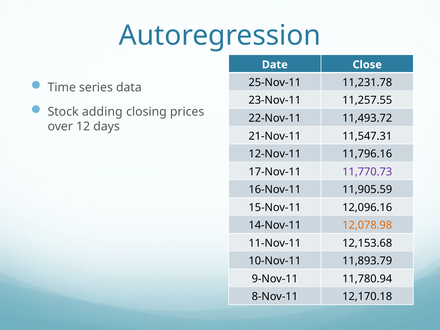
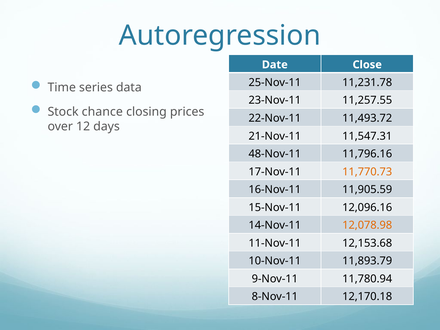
adding: adding -> chance
12-Nov-11: 12-Nov-11 -> 48-Nov-11
11,770.73 colour: purple -> orange
